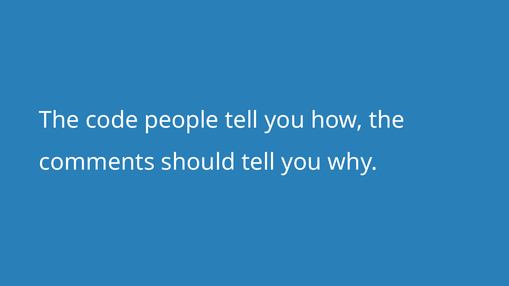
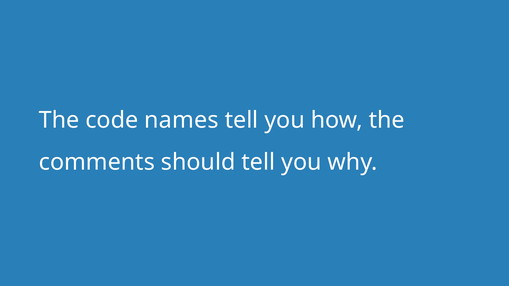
people: people -> names
